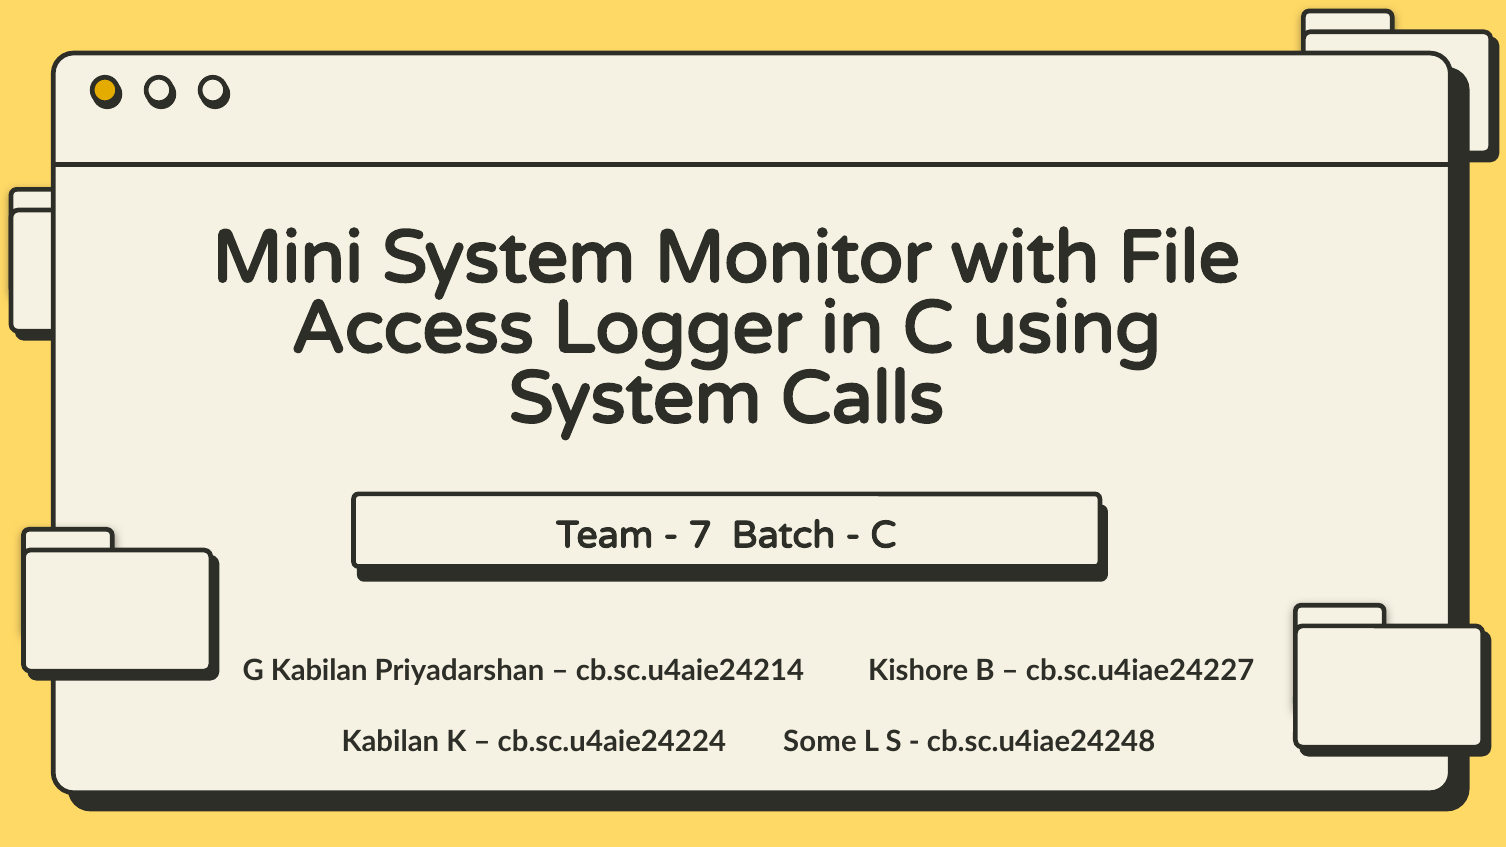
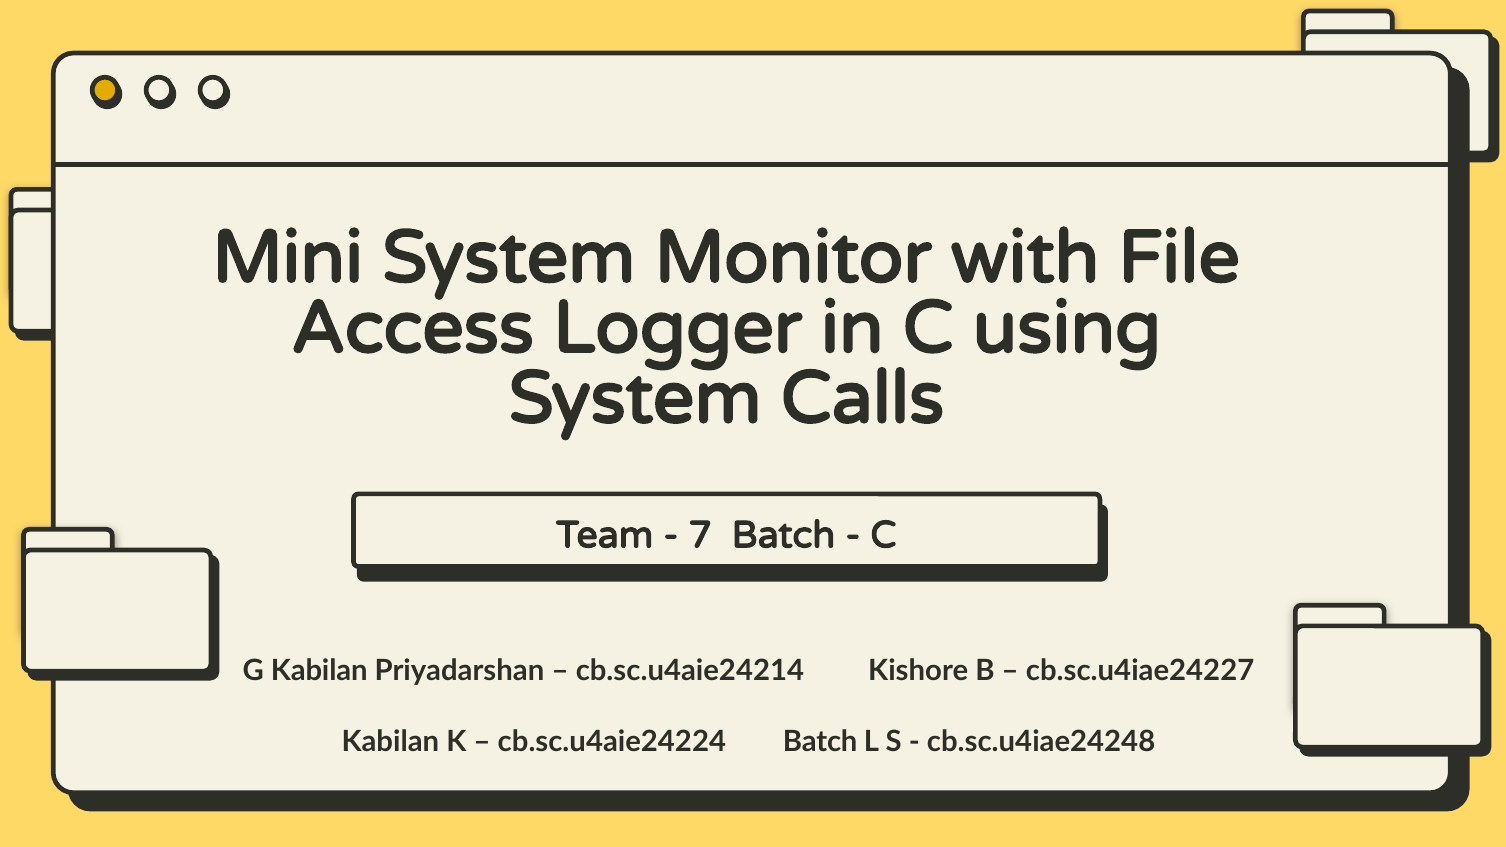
cb.sc.u4aie24224 Some: Some -> Batch
